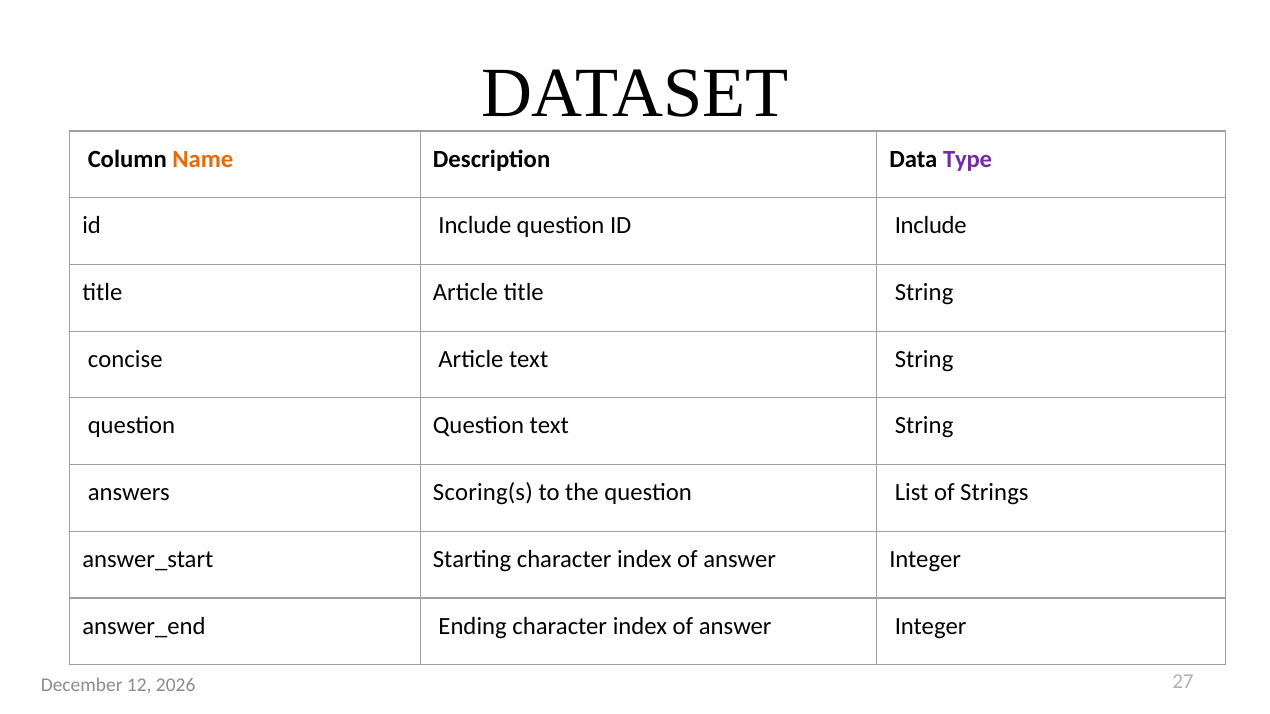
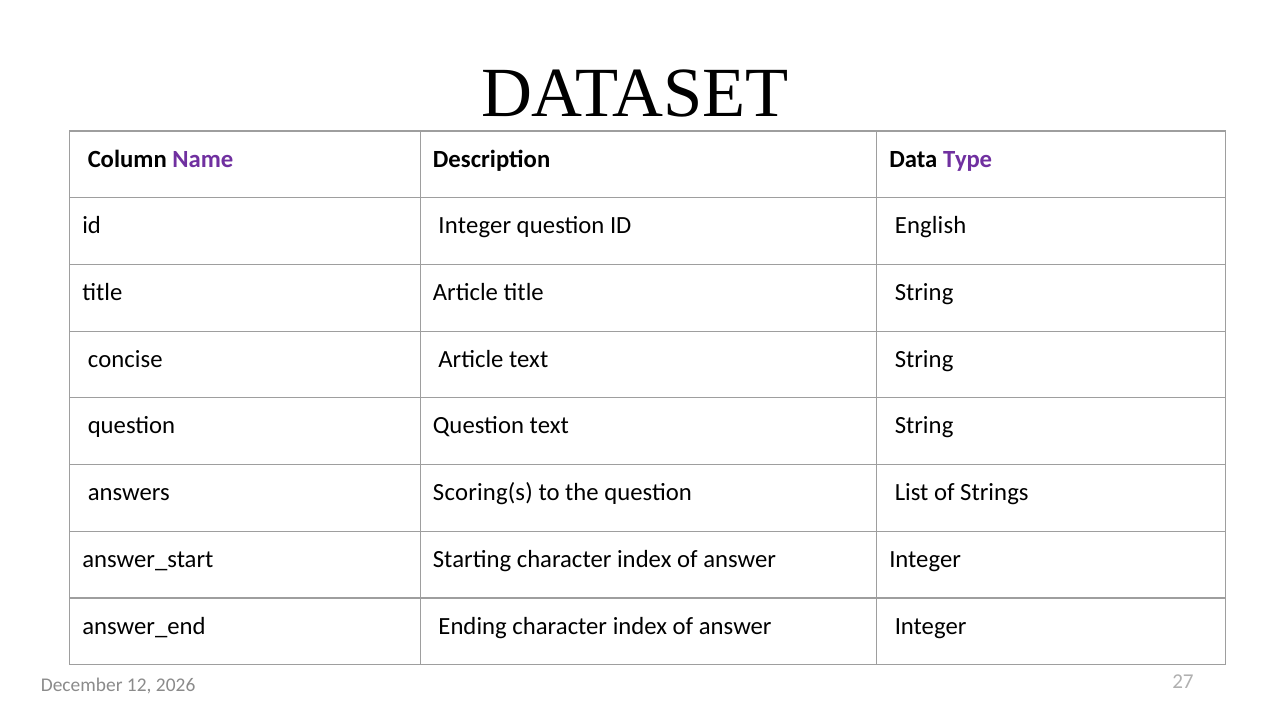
Name colour: orange -> purple
Include at (475, 226): Include -> Integer
question ID Include: Include -> English
